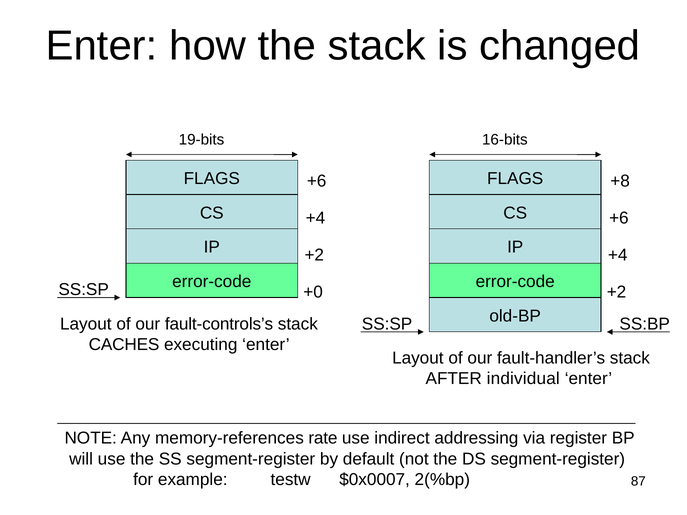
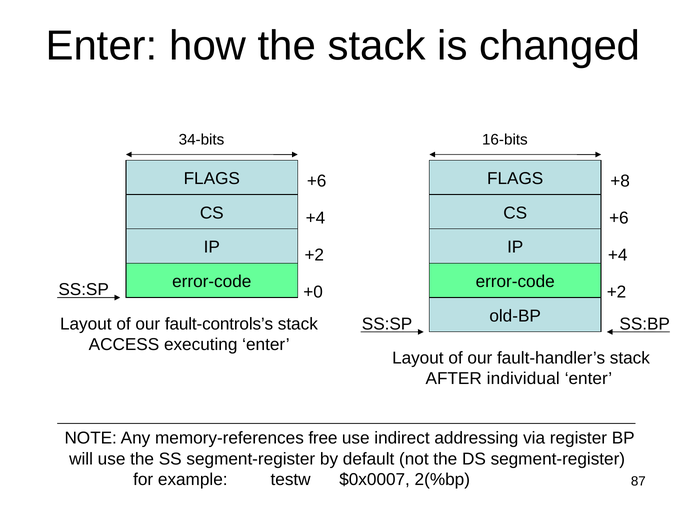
19-bits: 19-bits -> 34-bits
CACHES: CACHES -> ACCESS
rate: rate -> free
